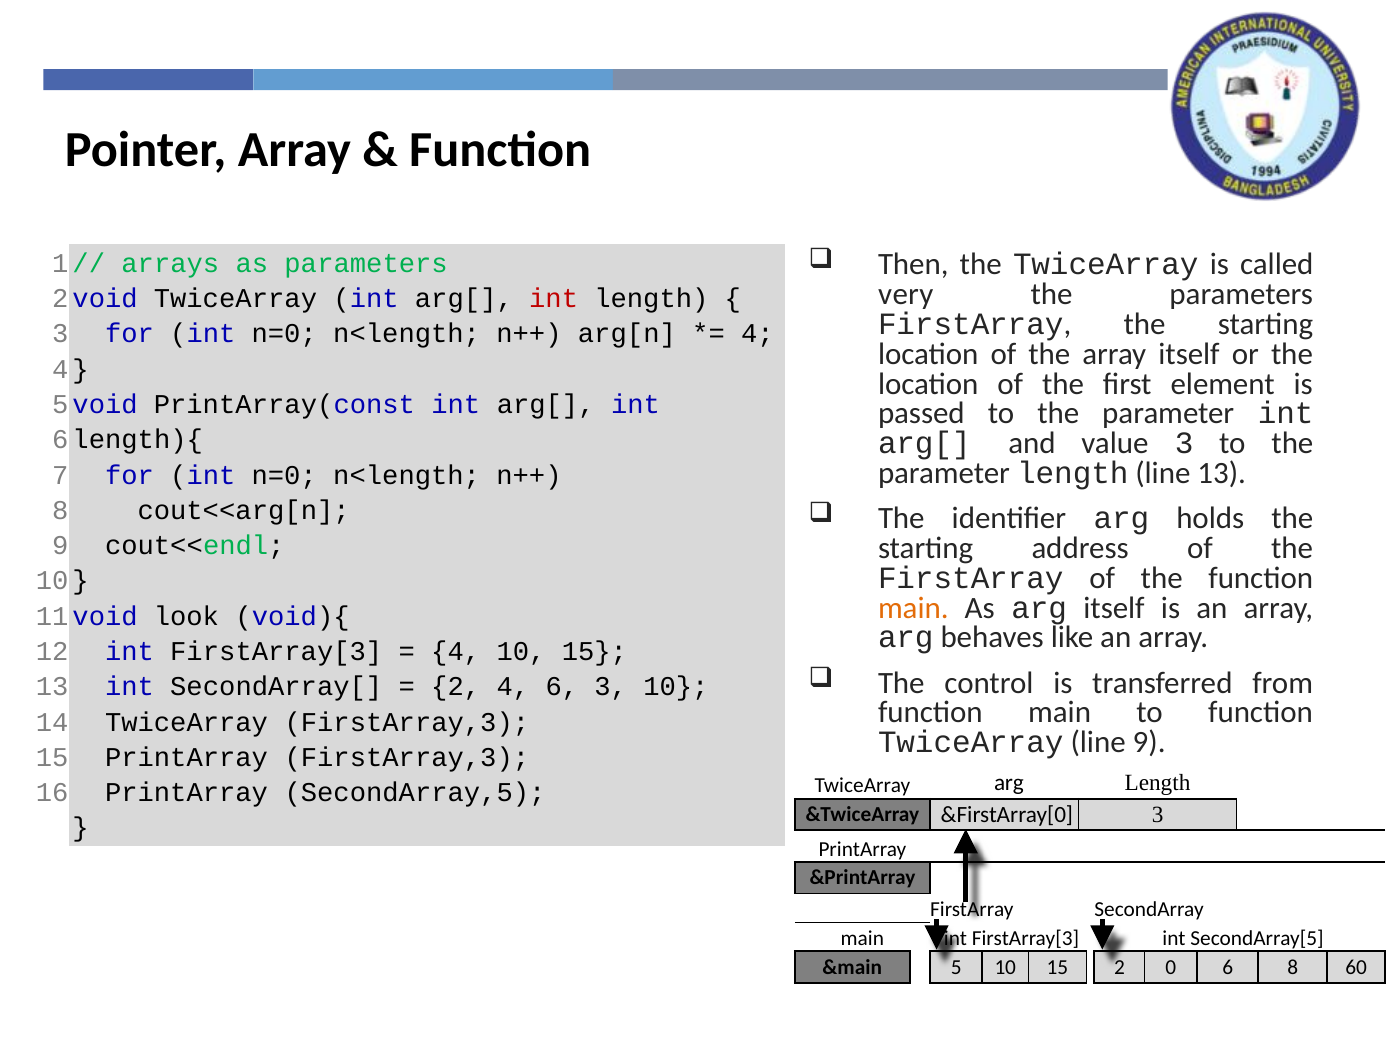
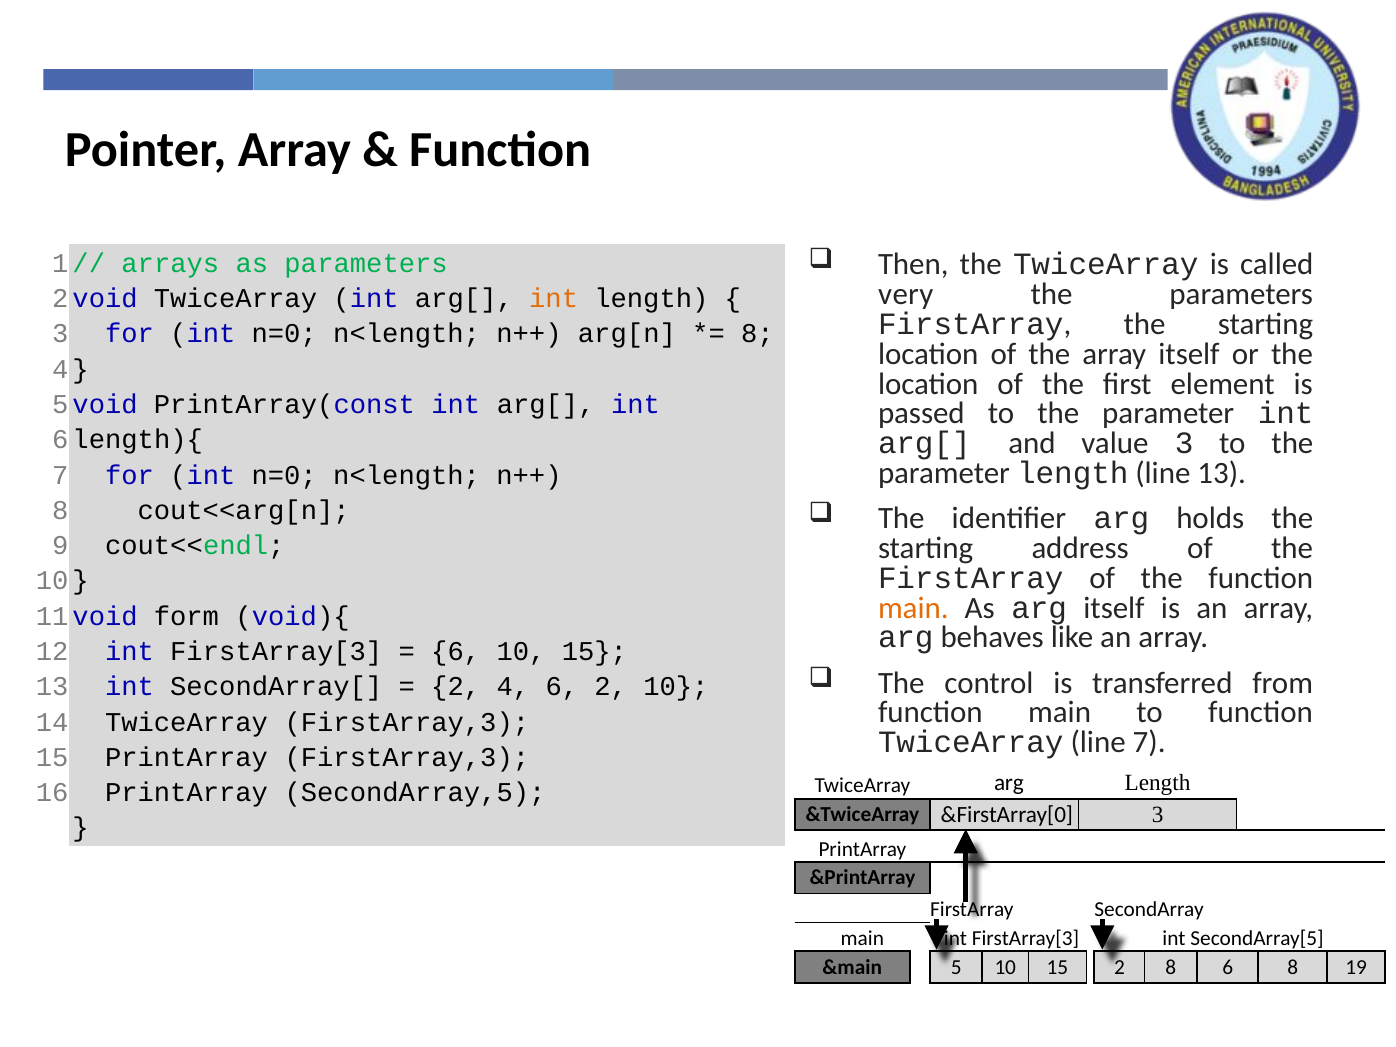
int at (554, 299) colour: red -> orange
4 at (757, 334): 4 -> 8
look: look -> form
4 at (456, 652): 4 -> 6
6 3: 3 -> 2
line 9: 9 -> 7
0 at (1171, 967): 0 -> 8
60: 60 -> 19
